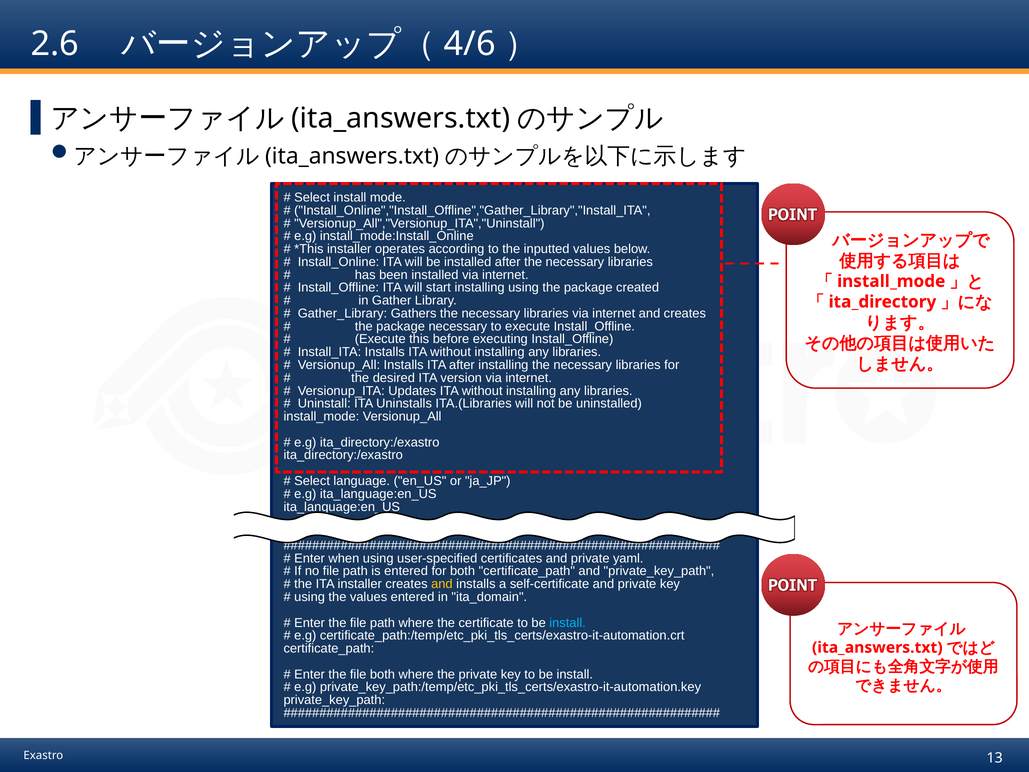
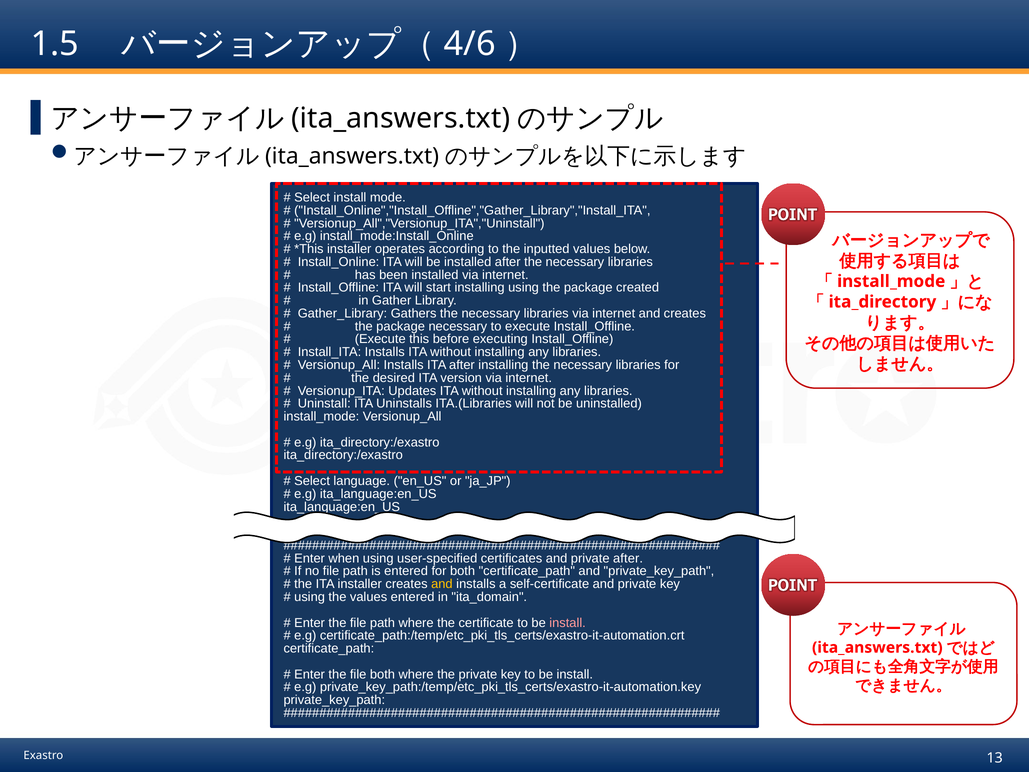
2.6: 2.6 -> 1.5
private yaml: yaml -> after
install at (568, 623) colour: light blue -> pink
